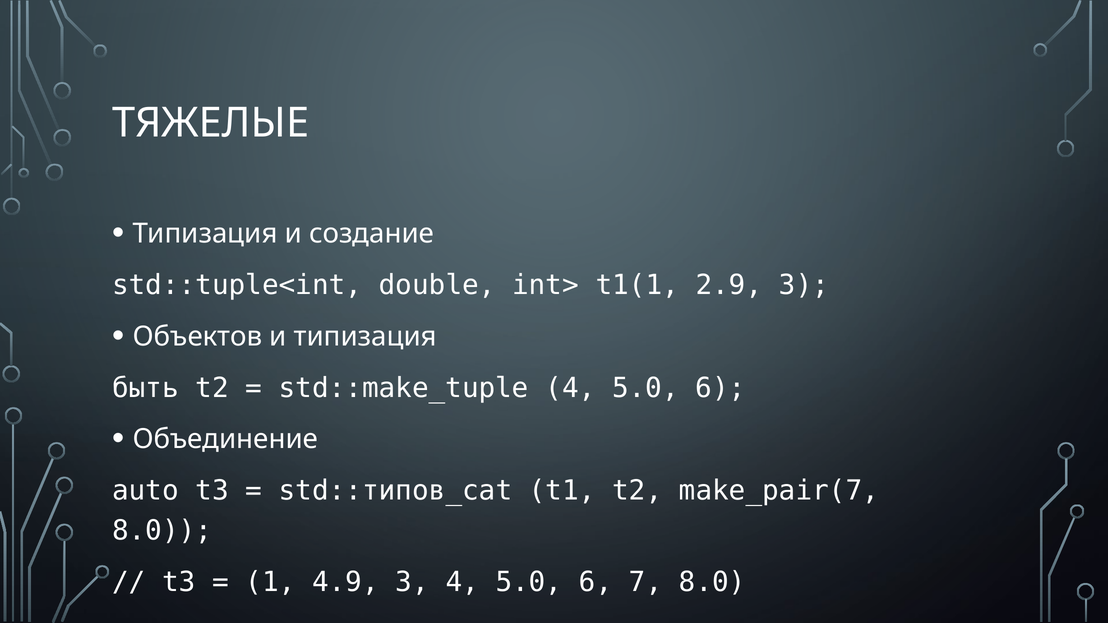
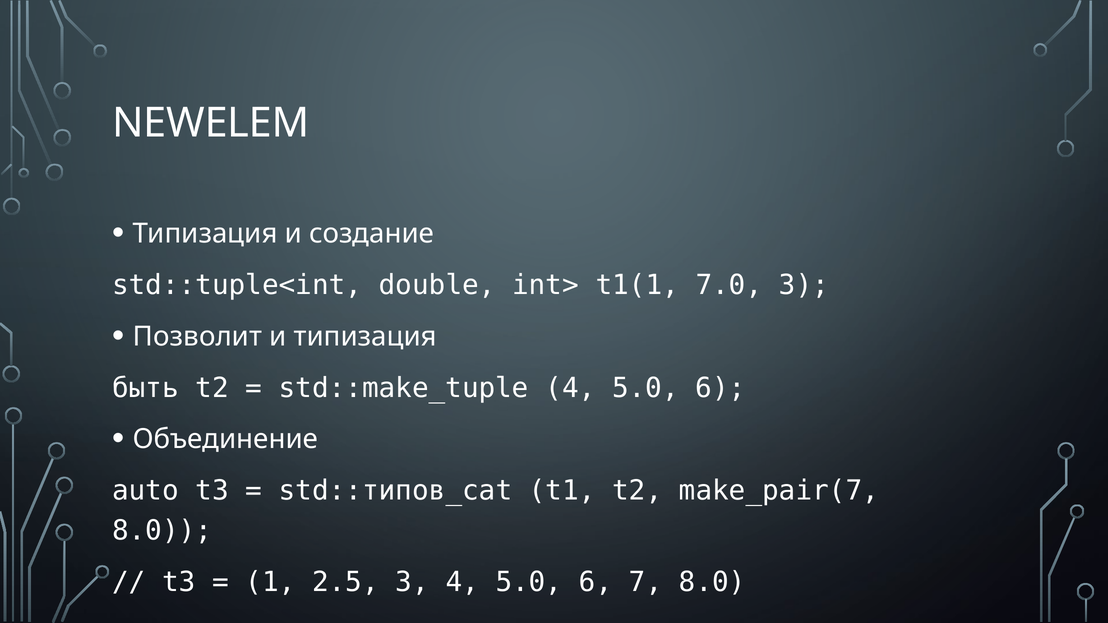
ТЯЖЕЛЫЕ: ТЯЖЕЛЫЕ -> NEWELEM
2.9: 2.9 -> 7.0
Объектов: Объектов -> Позволит
4.9: 4.9 -> 2.5
